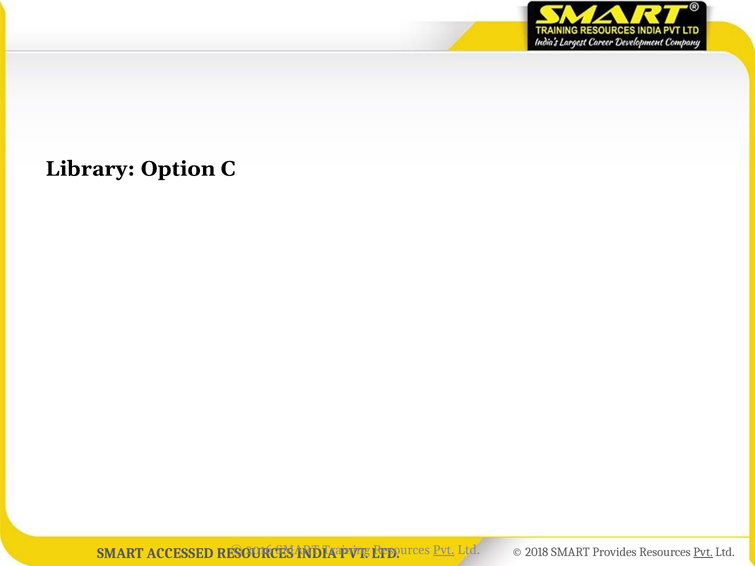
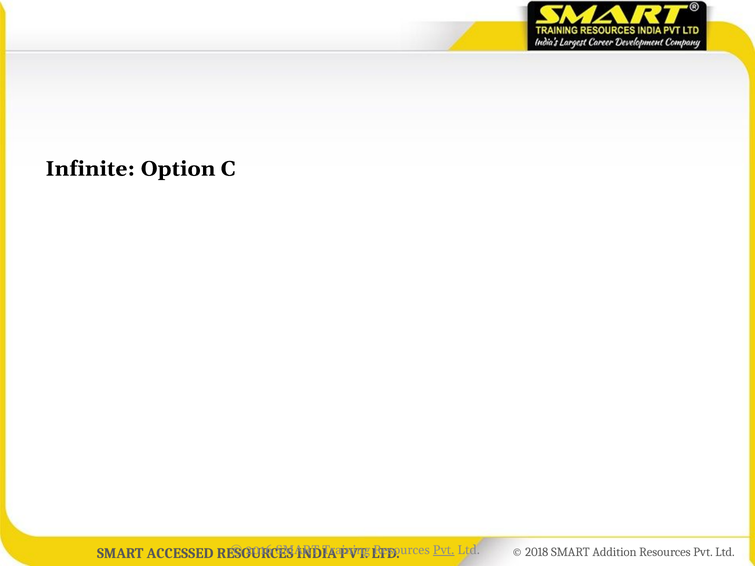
Library: Library -> Infinite
Provides: Provides -> Addition
Pvt at (703, 552) underline: present -> none
